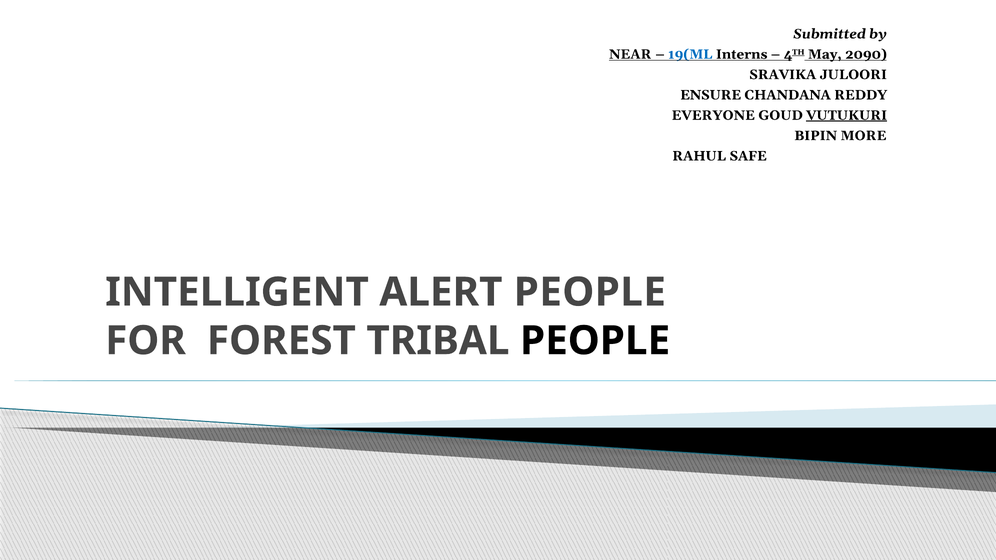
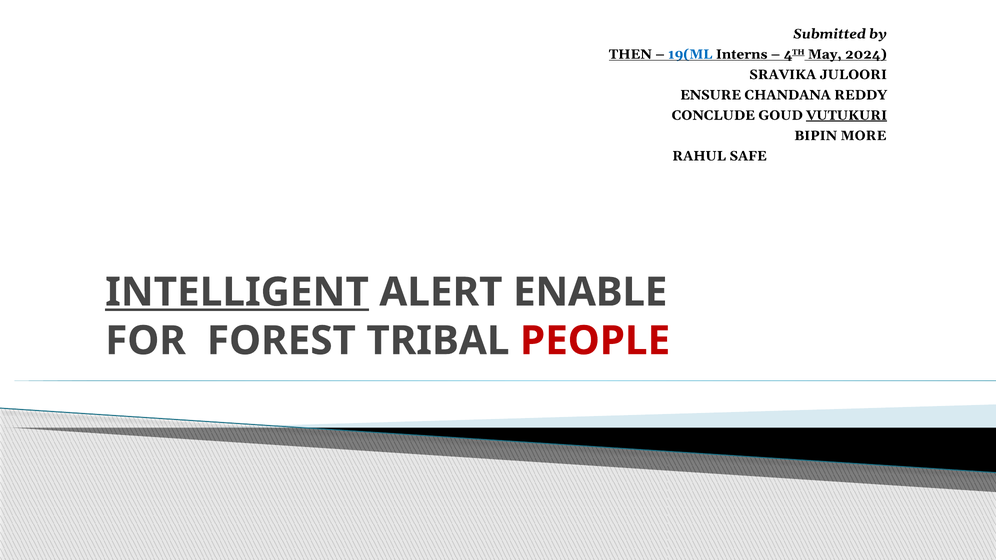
NEAR: NEAR -> THEN
2090: 2090 -> 2024
EVERYONE: EVERYONE -> CONCLUDE
INTELLIGENT underline: none -> present
ALERT PEOPLE: PEOPLE -> ENABLE
PEOPLE at (595, 341) colour: black -> red
